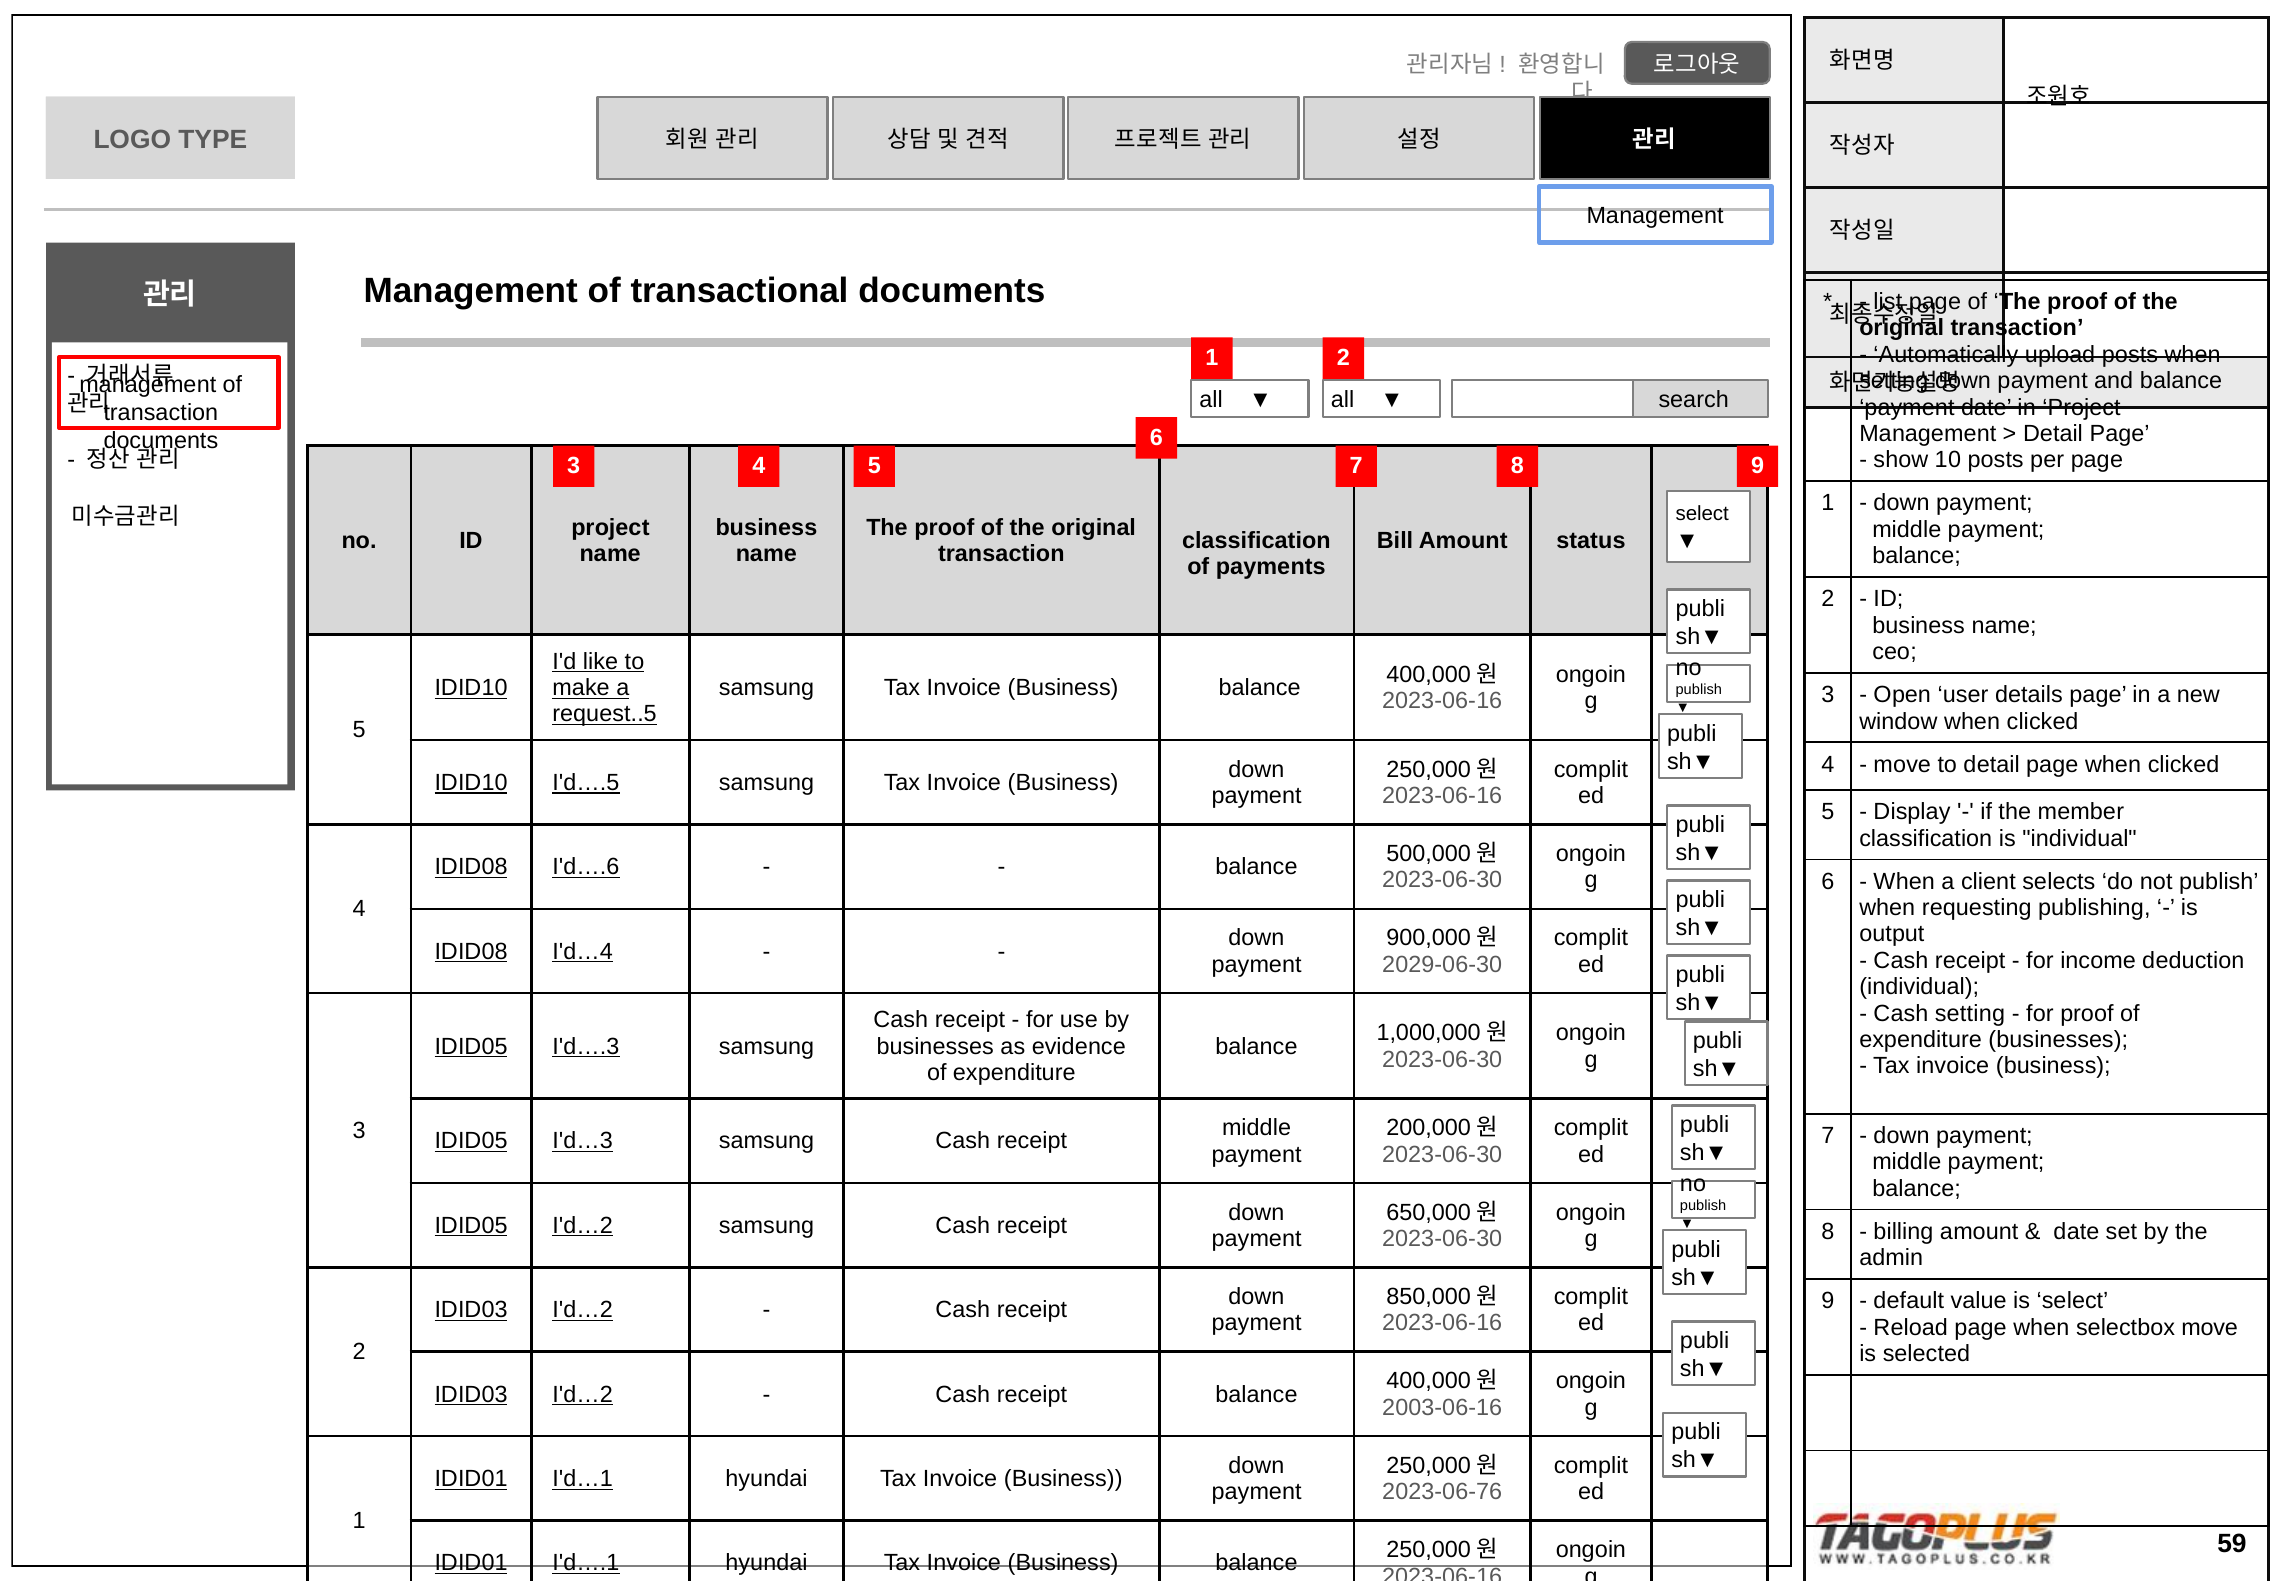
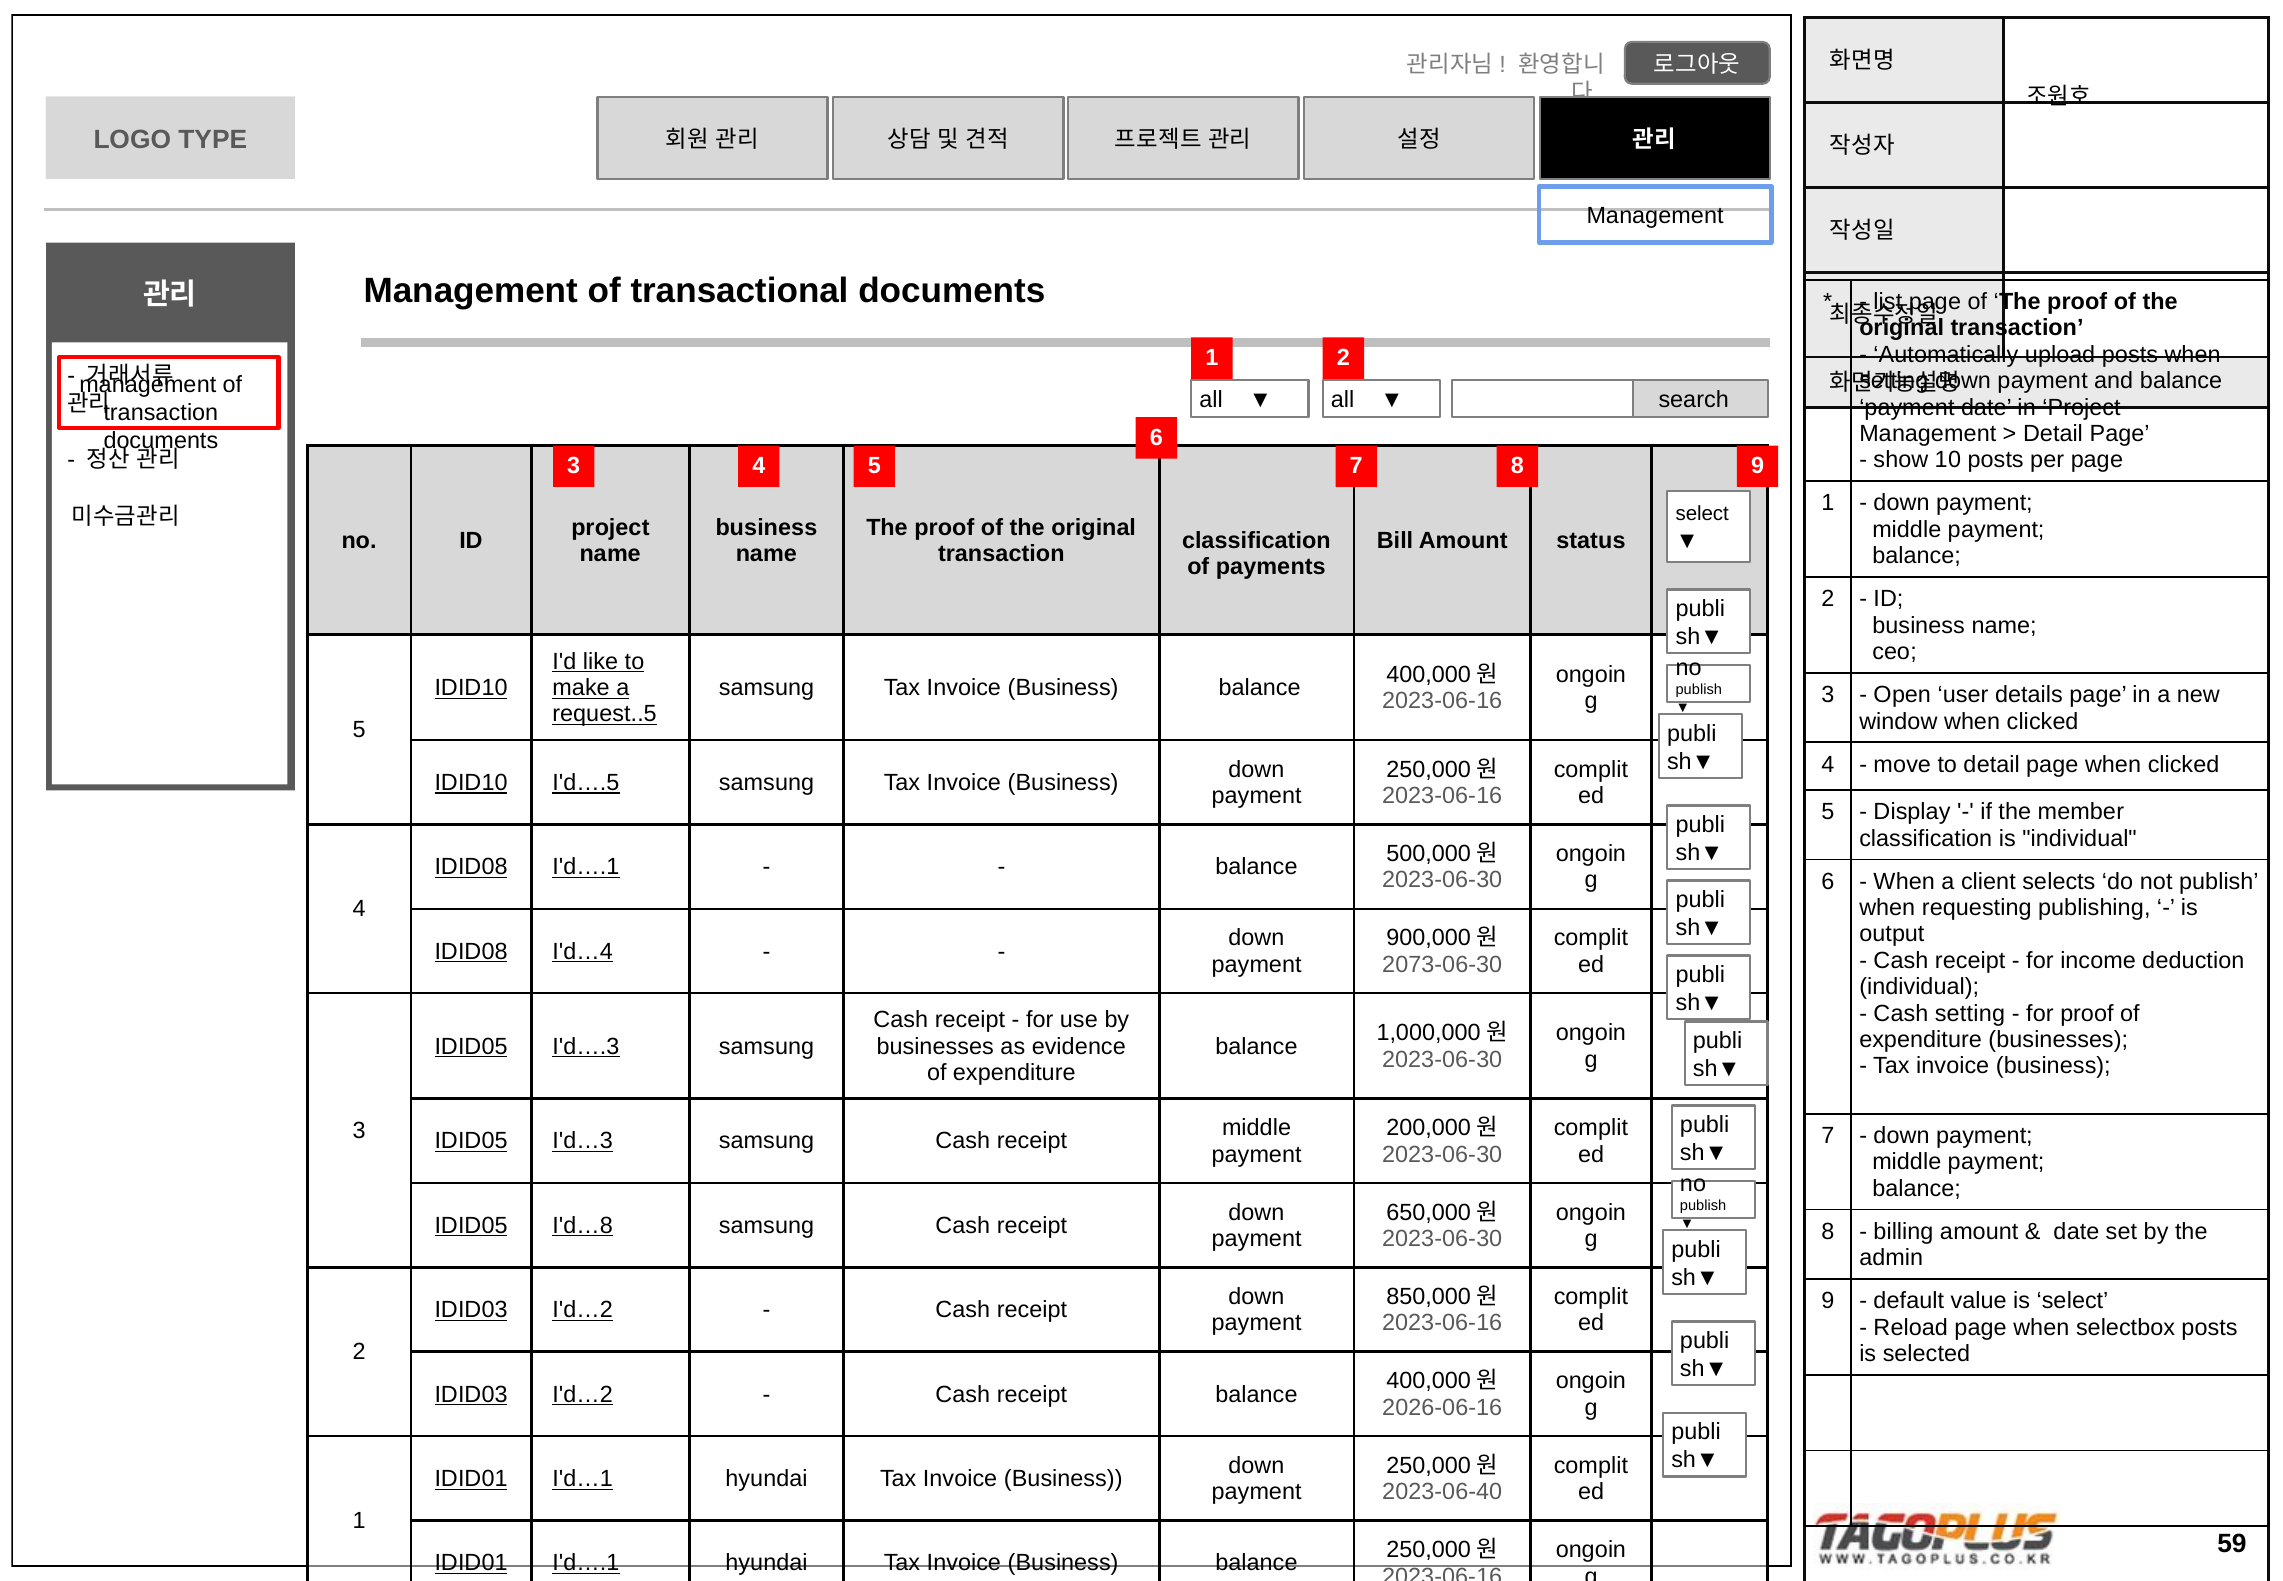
IDID08 I'd….6: I'd….6 -> I'd….1
2029-06-30: 2029-06-30 -> 2073-06-30
IDID05 I'd…2: I'd…2 -> I'd…8
selectbox move: move -> posts
2003-06-16: 2003-06-16 -> 2026-06-16
2023-06-76: 2023-06-76 -> 2023-06-40
